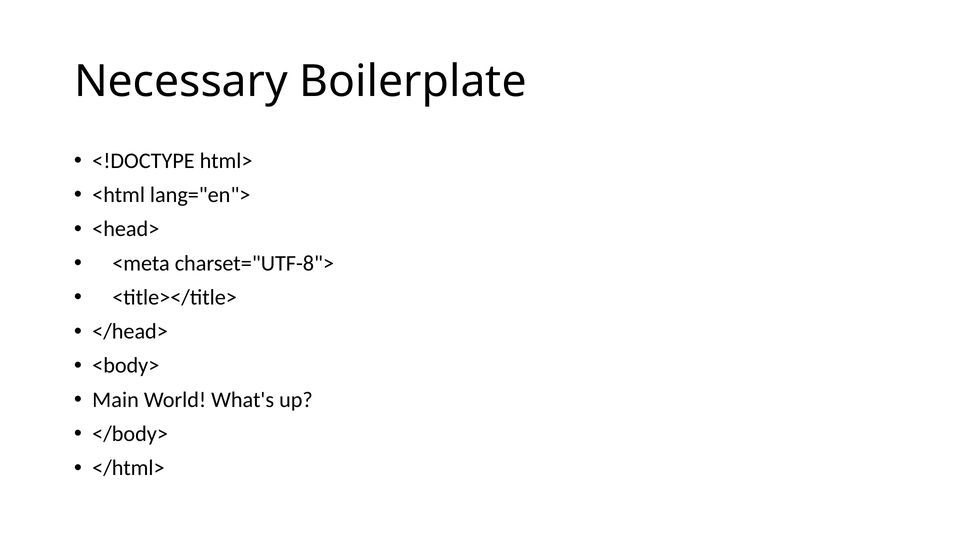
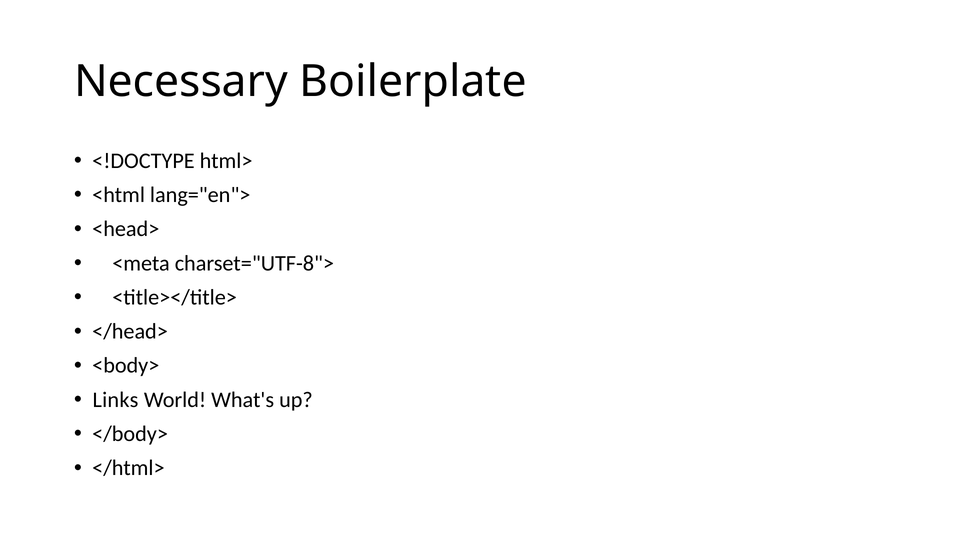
Main: Main -> Links
